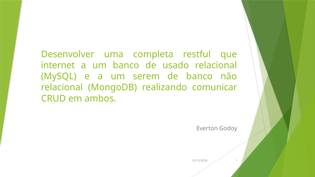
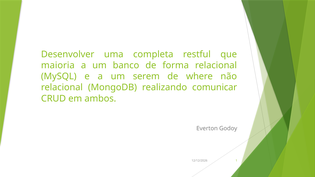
internet: internet -> maioria
usado: usado -> forma
de banco: banco -> where
